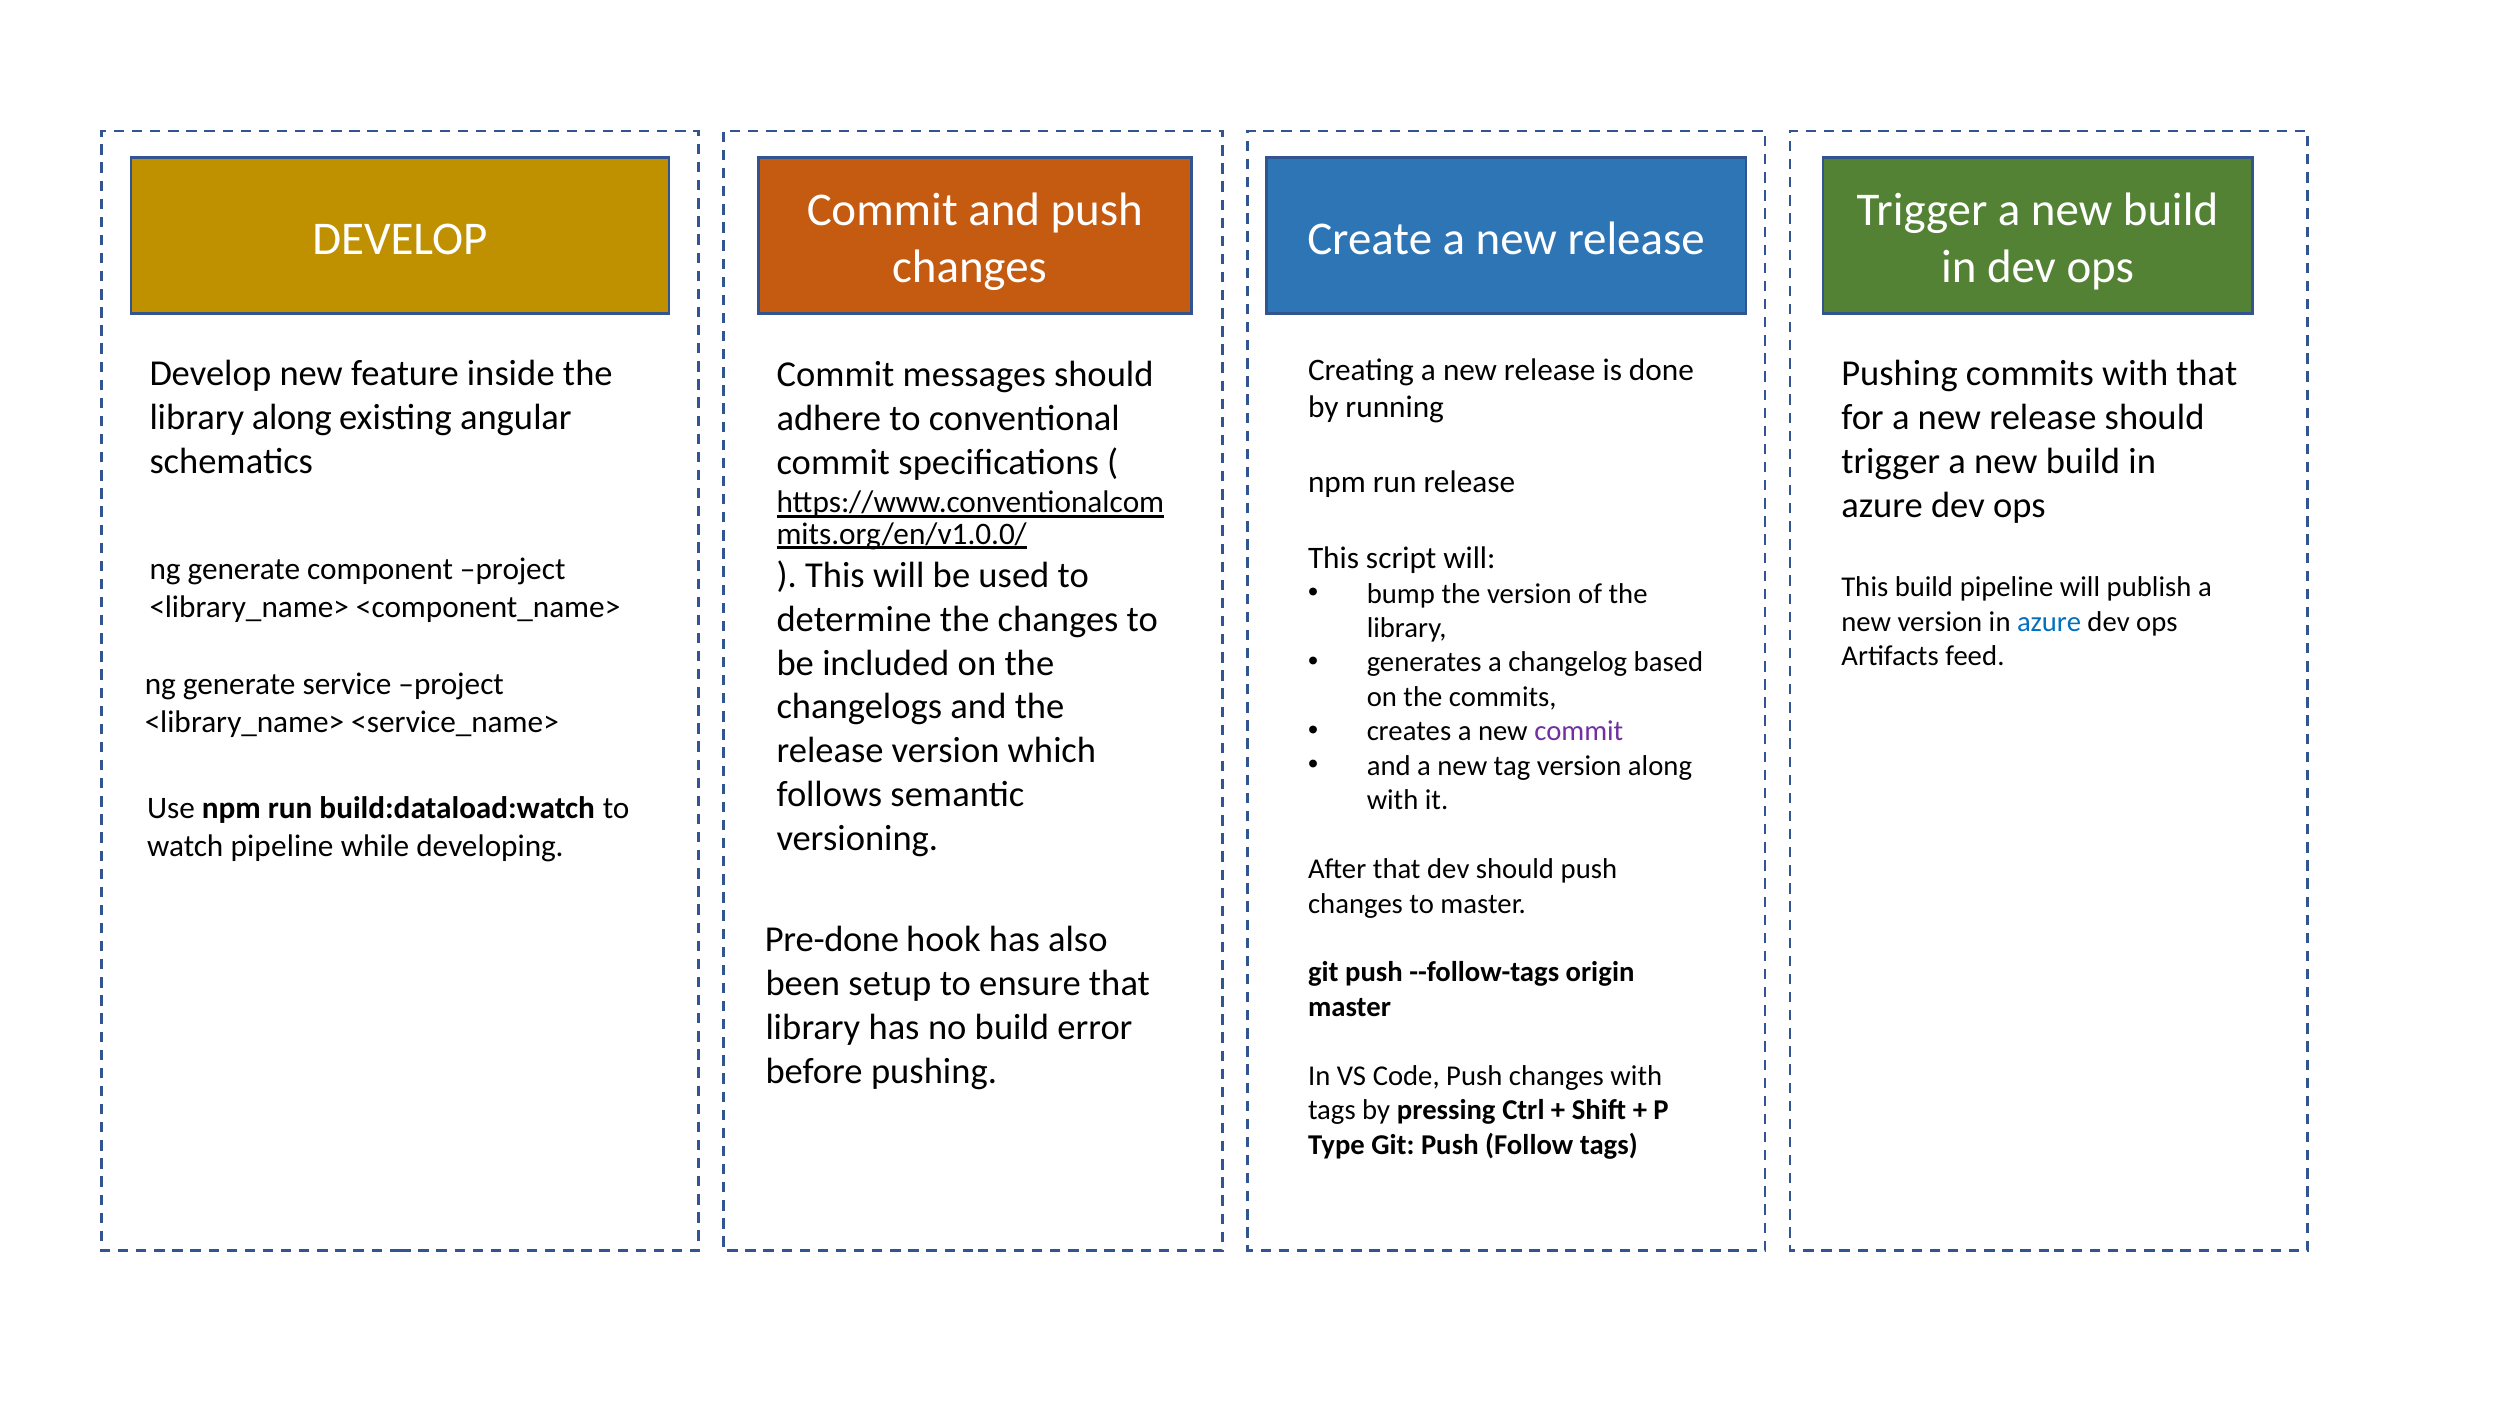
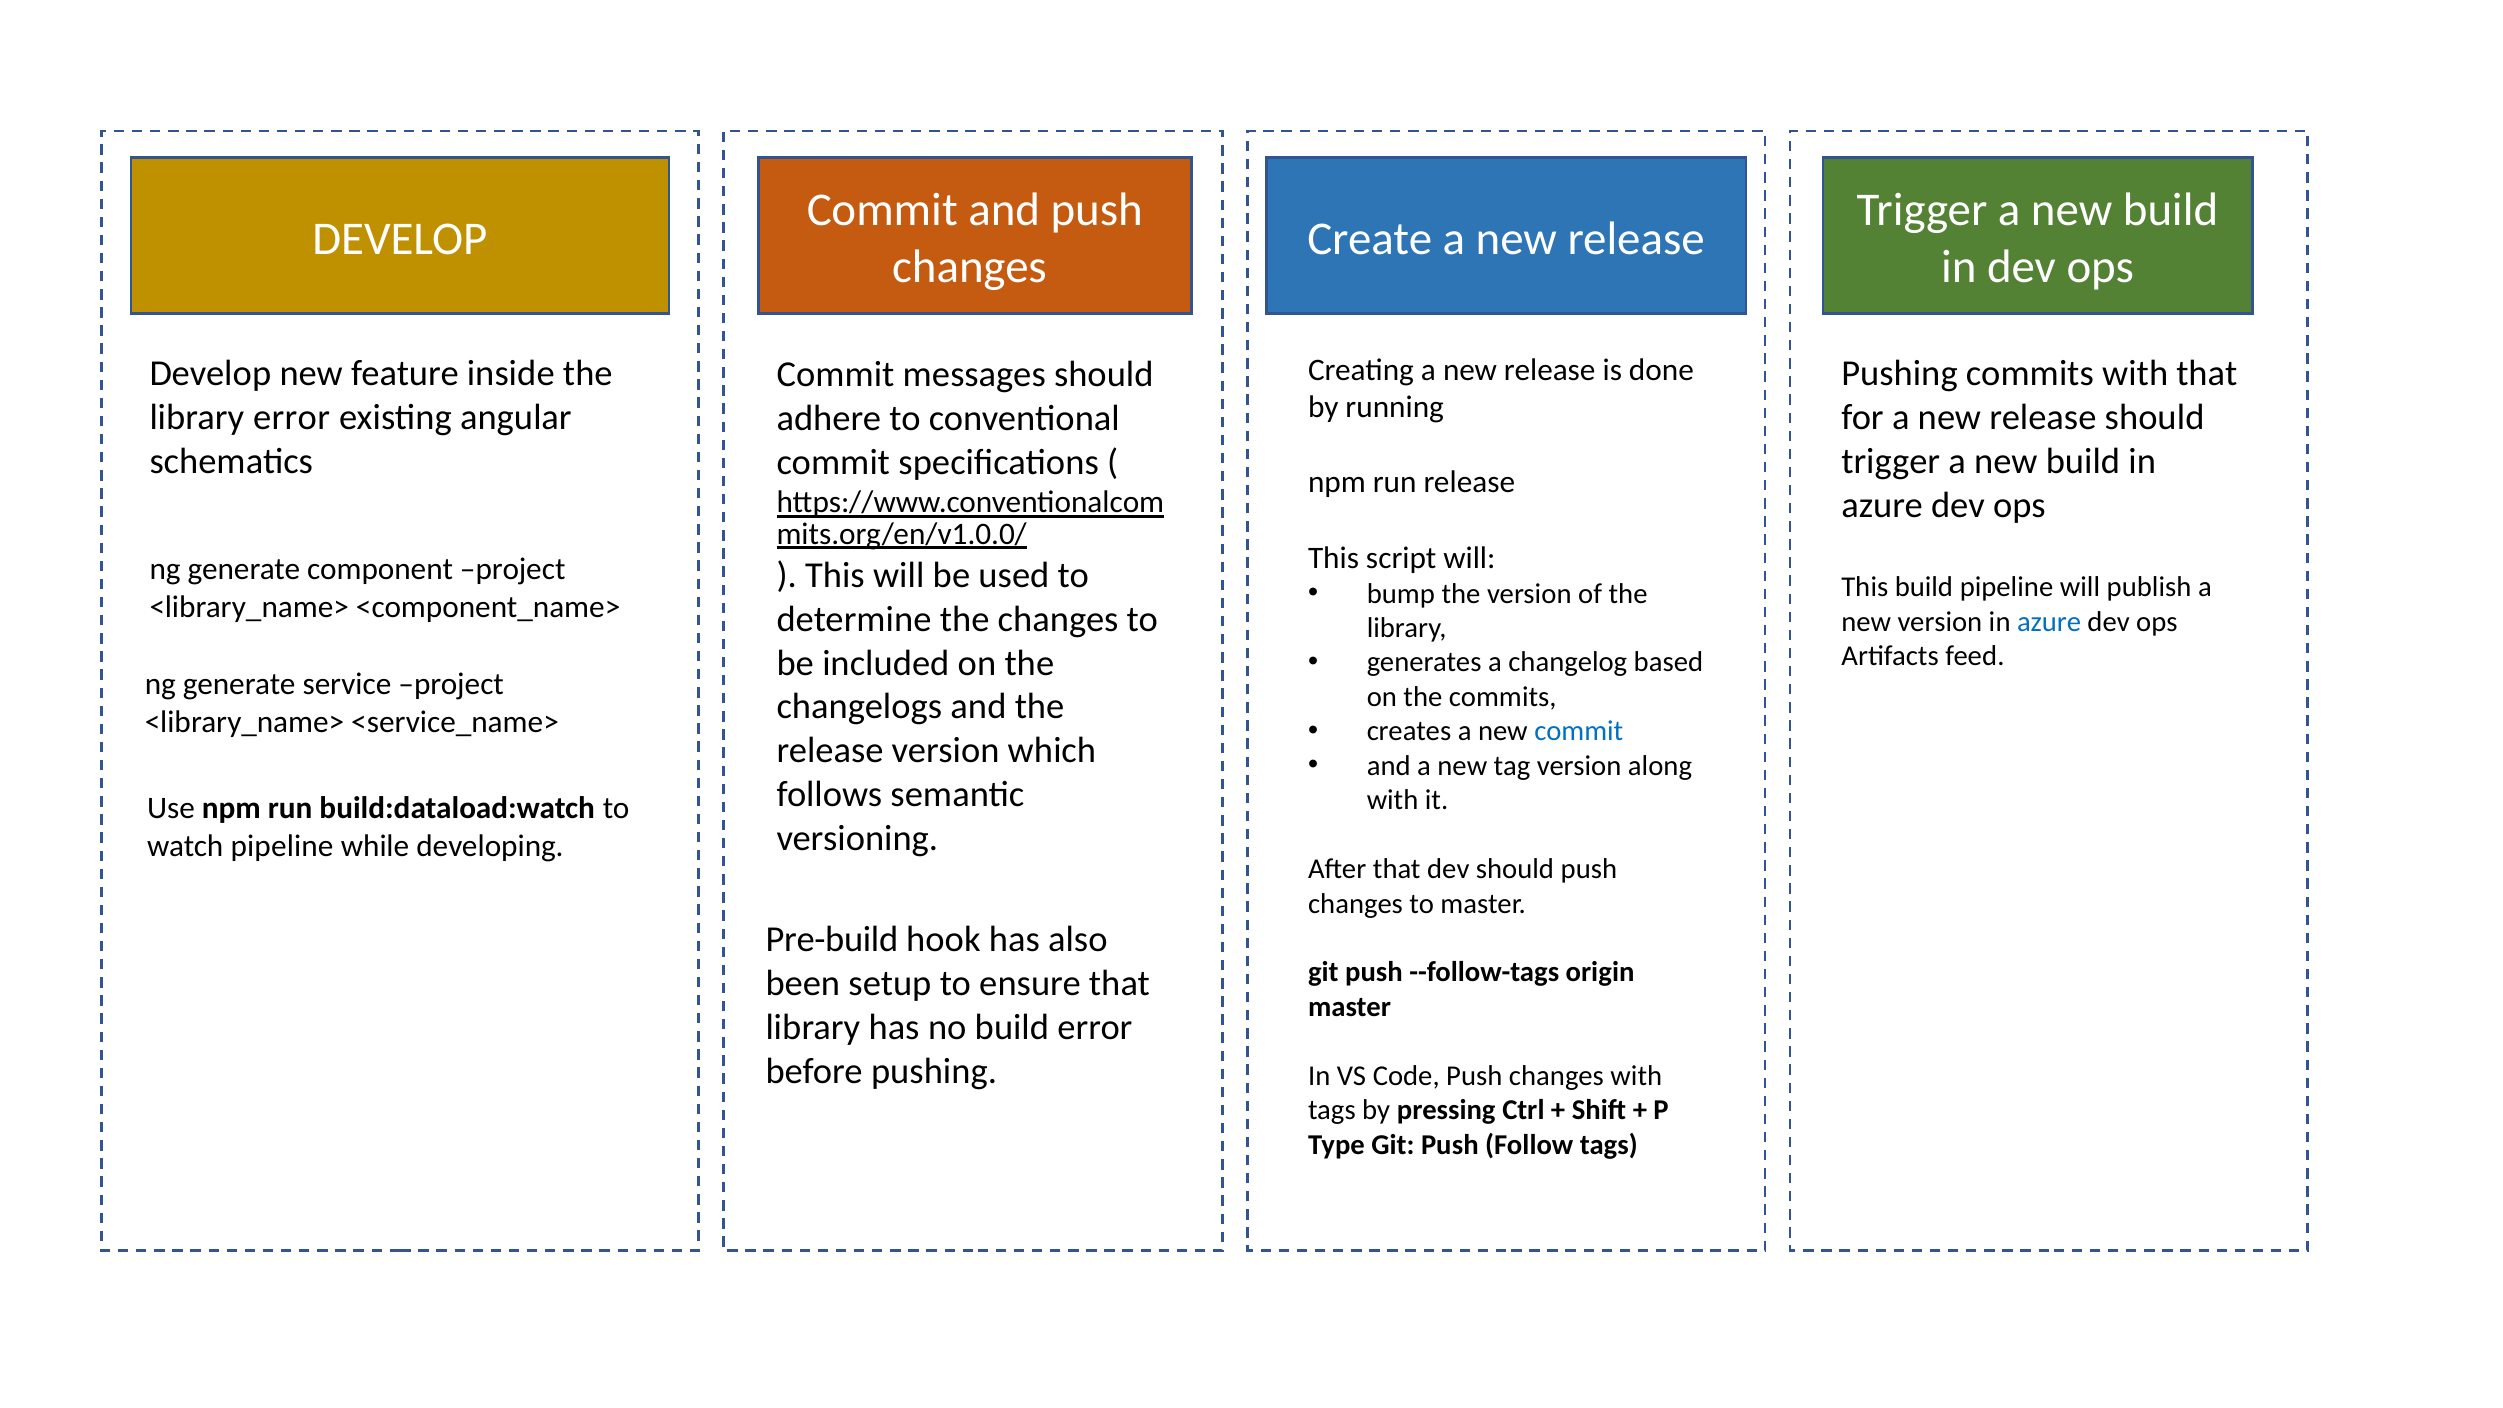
library along: along -> error
commit at (1579, 731) colour: purple -> blue
Pre-done: Pre-done -> Pre-build
